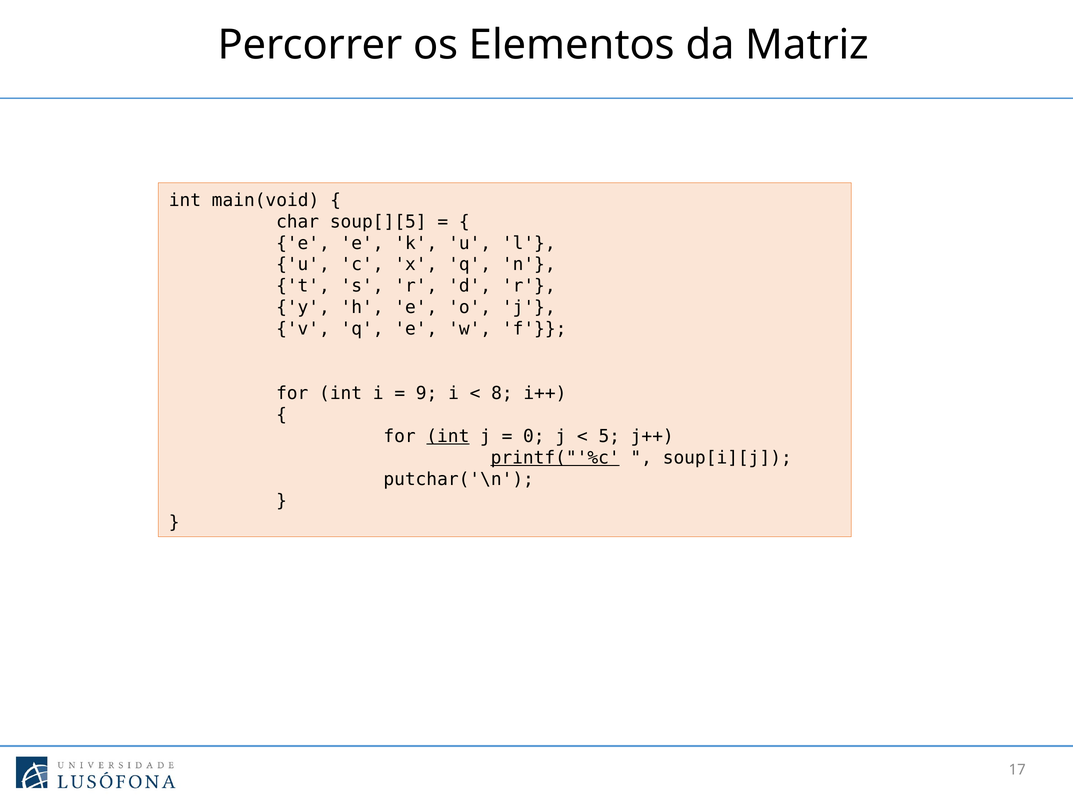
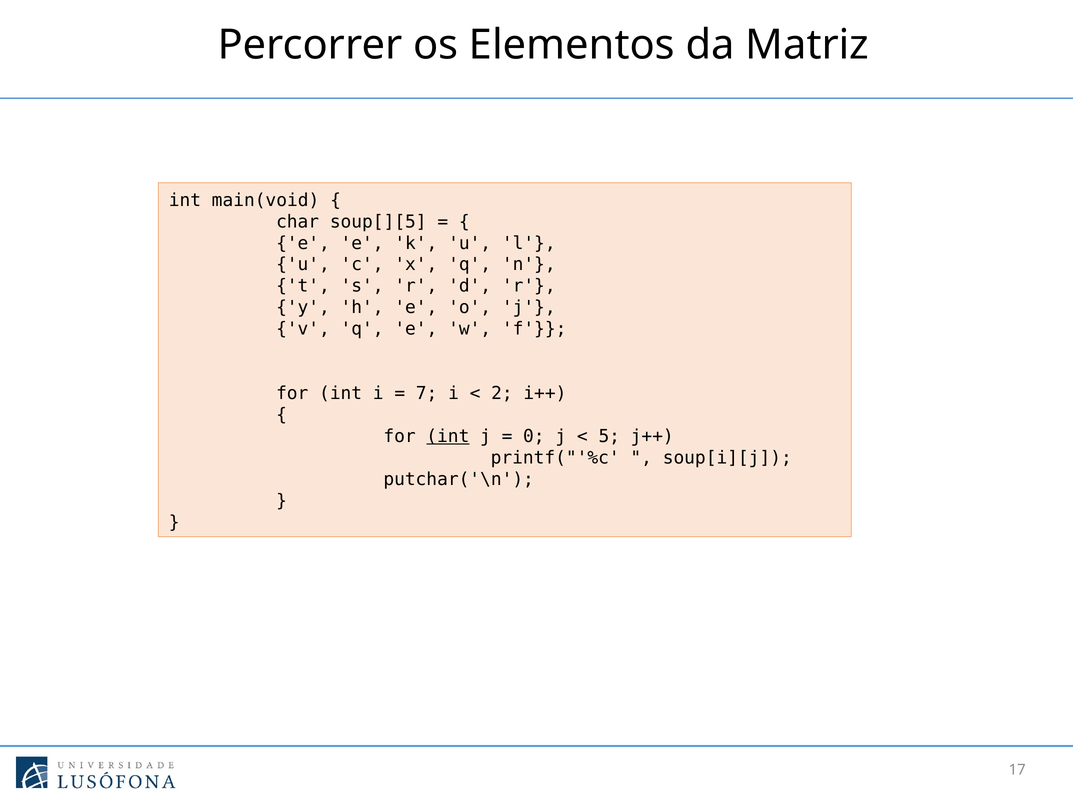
9: 9 -> 7
8: 8 -> 2
printf("'%c underline: present -> none
